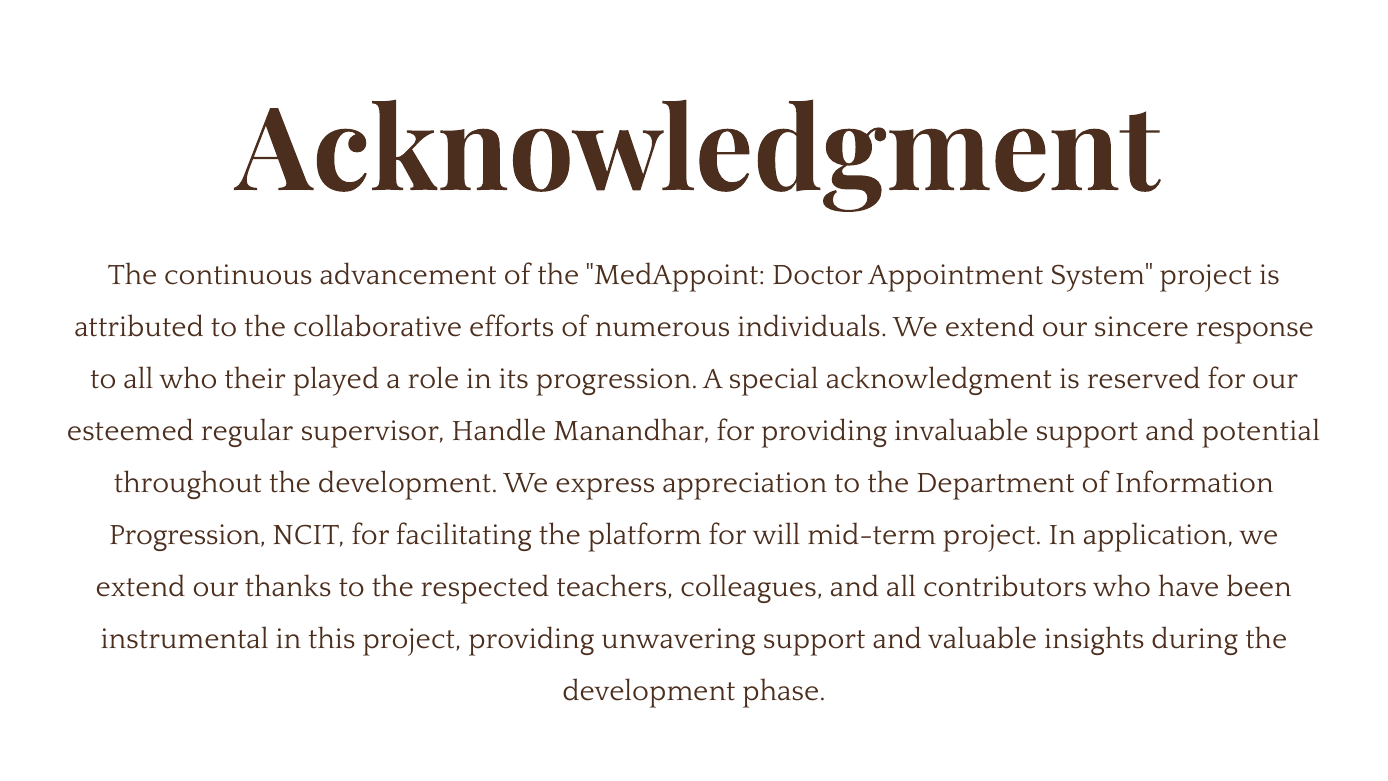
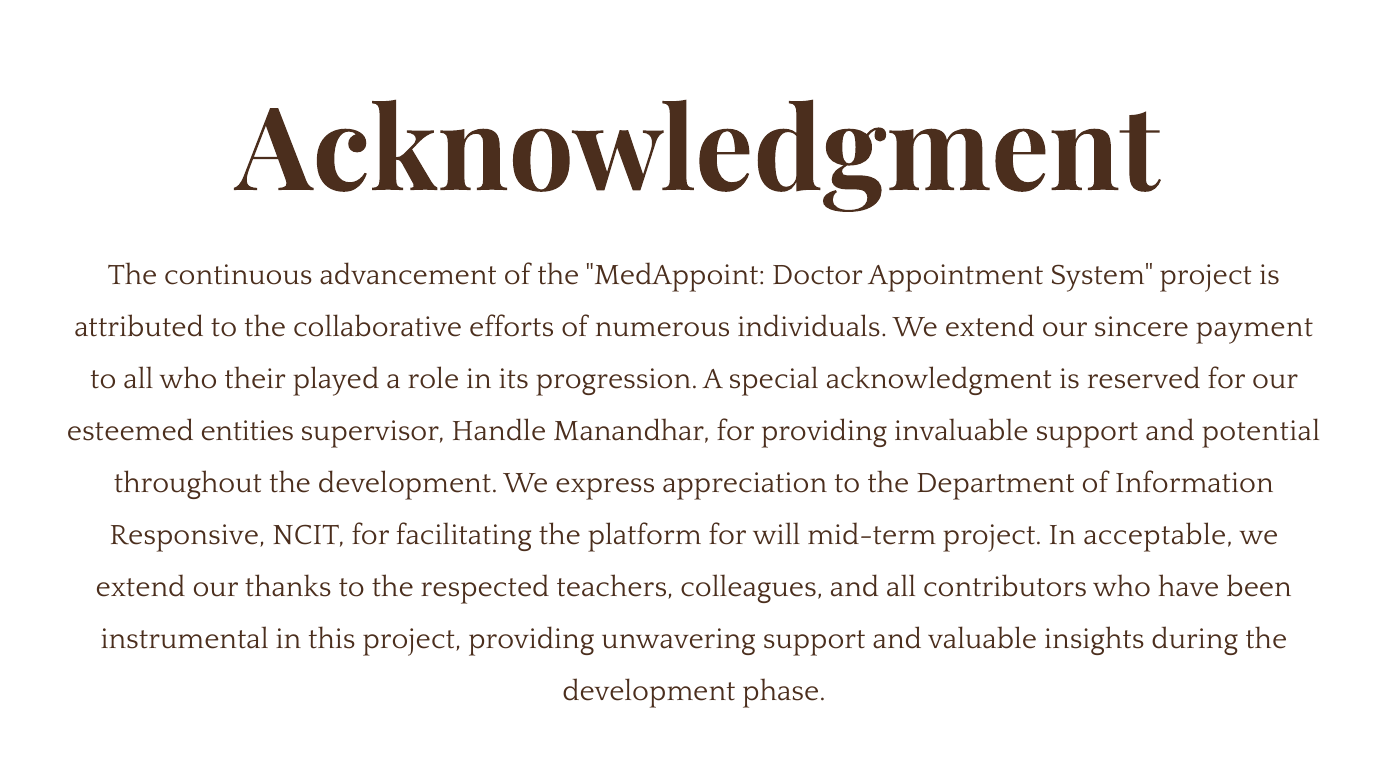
response: response -> payment
regular: regular -> entities
Progression at (188, 535): Progression -> Responsive
application: application -> acceptable
